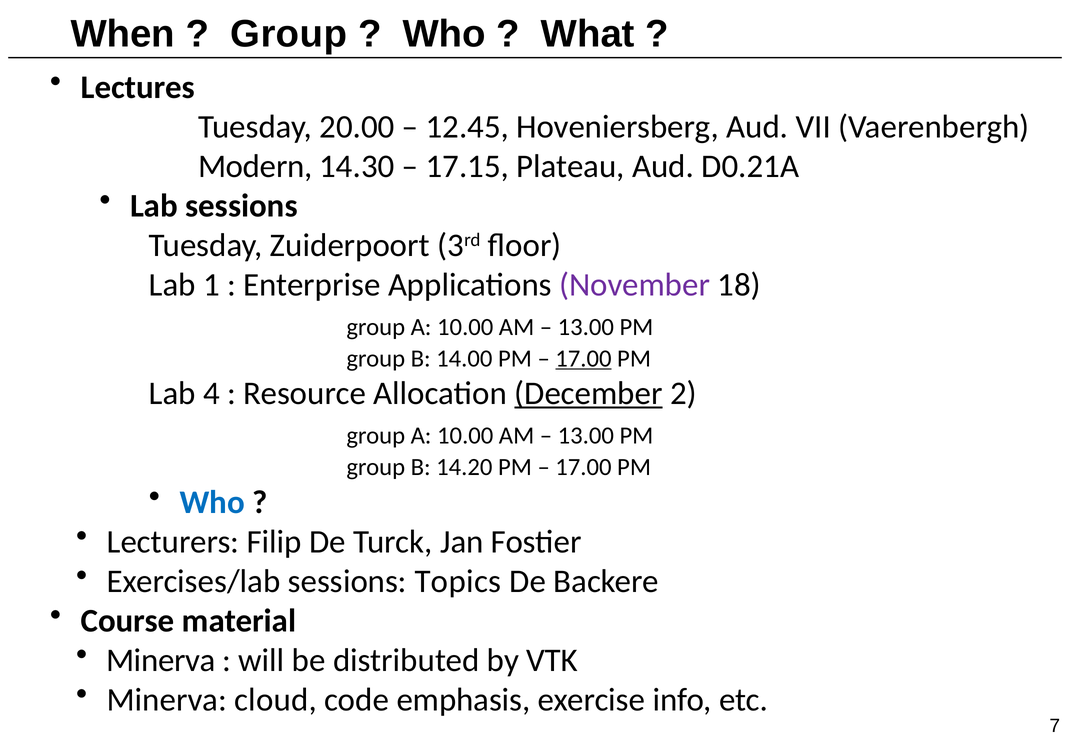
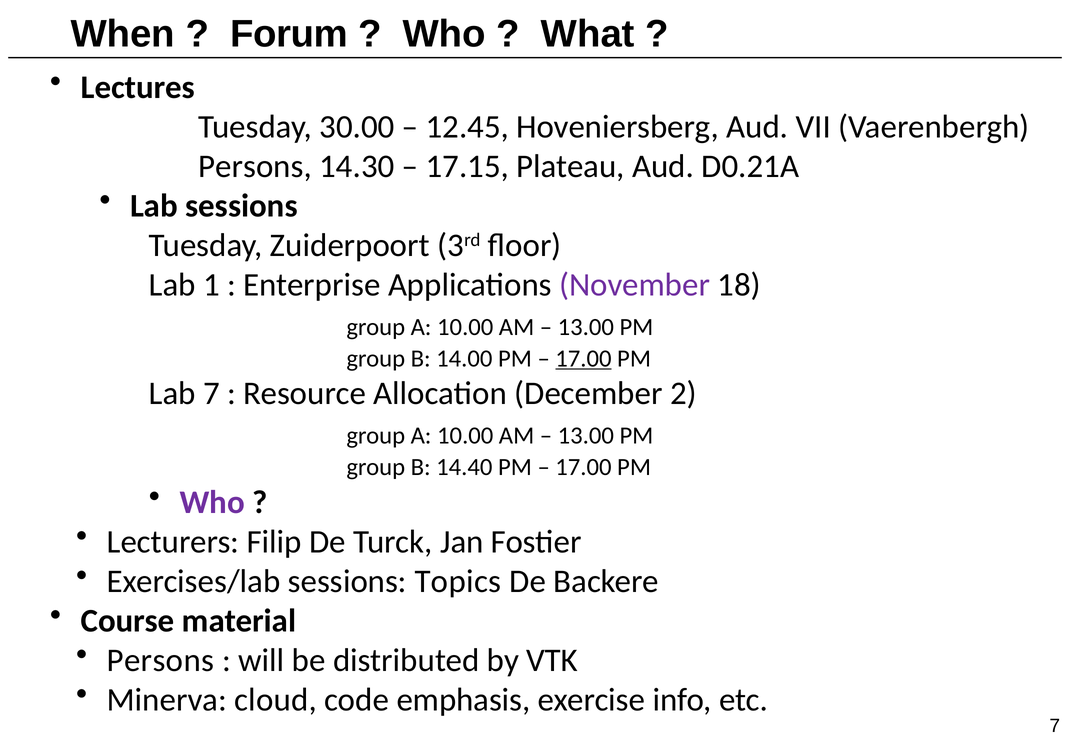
Group at (289, 34): Group -> Forum
20.00: 20.00 -> 30.00
Modern at (255, 166): Modern -> Persons
Lab 4: 4 -> 7
December underline: present -> none
14.20: 14.20 -> 14.40
Who at (212, 502) colour: blue -> purple
Minerva at (161, 660): Minerva -> Persons
